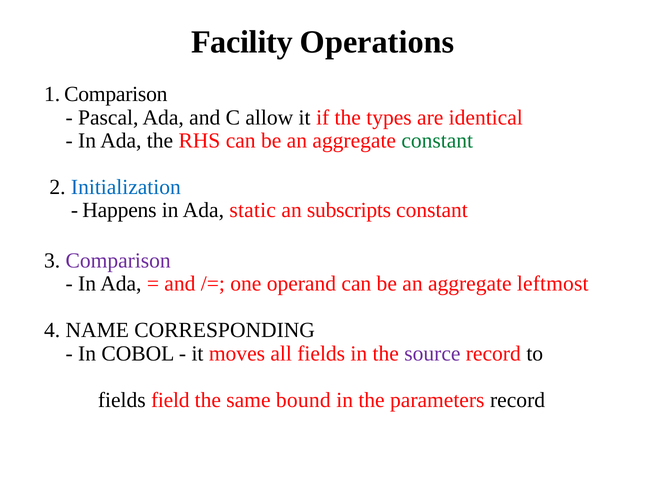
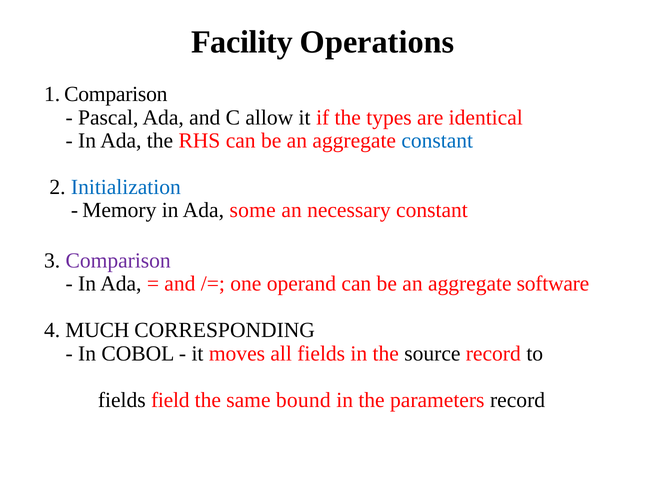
constant at (437, 141) colour: green -> blue
Happens: Happens -> Memory
static: static -> some
subscripts: subscripts -> necessary
leftmost: leftmost -> software
NAME: NAME -> MUCH
source colour: purple -> black
